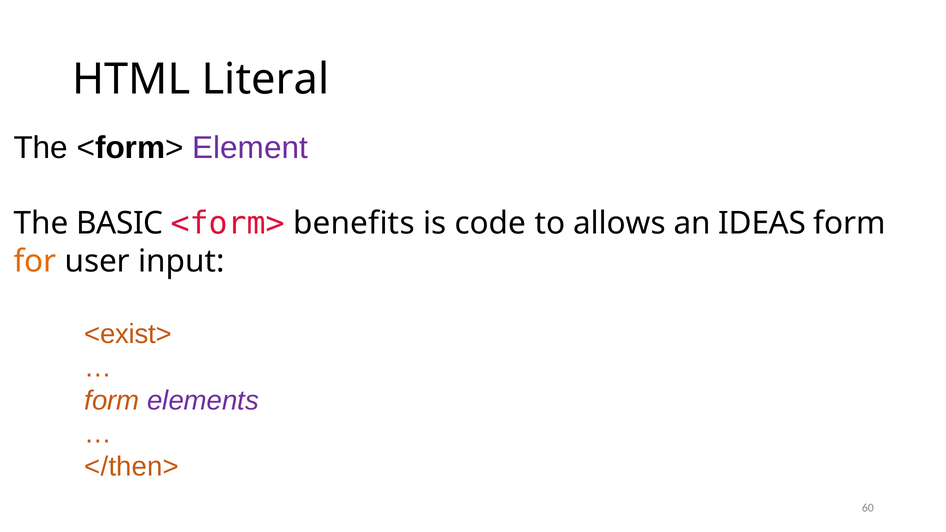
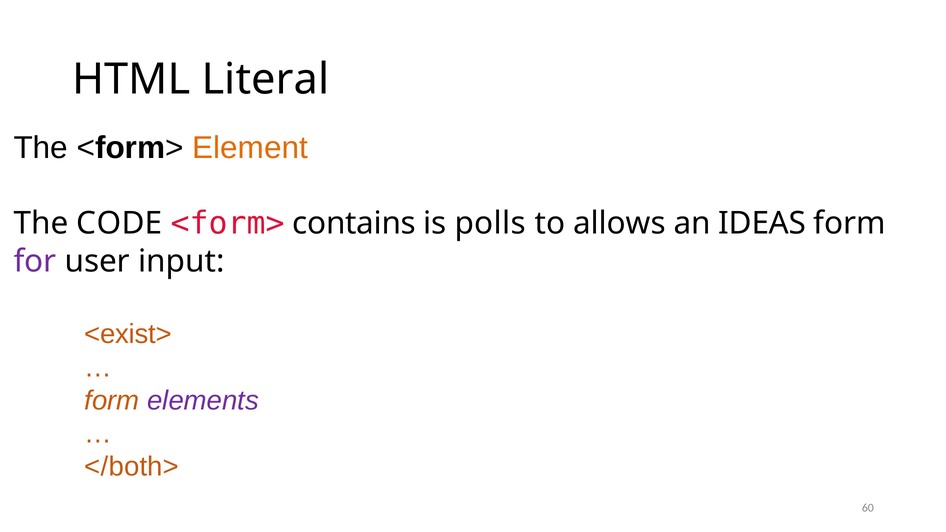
Element colour: purple -> orange
BASIC: BASIC -> CODE
benefits: benefits -> contains
code: code -> polls
for colour: orange -> purple
</then>: </then> -> </both>
